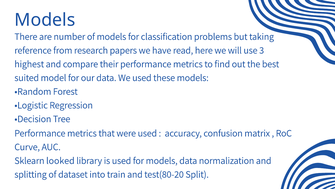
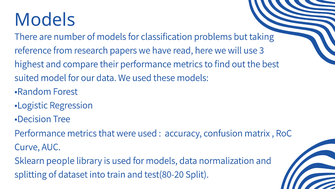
looked: looked -> people
